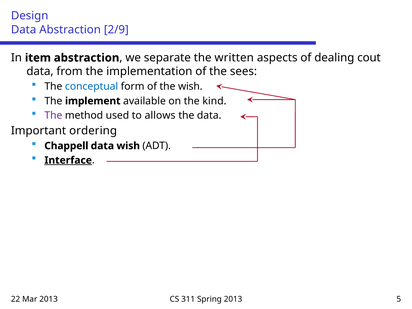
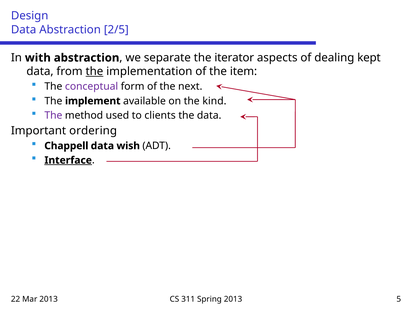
2/9: 2/9 -> 2/5
item: item -> with
written: written -> iterator
cout: cout -> kept
the at (94, 72) underline: none -> present
sees: sees -> item
conceptual colour: blue -> purple
the wish: wish -> next
allows: allows -> clients
